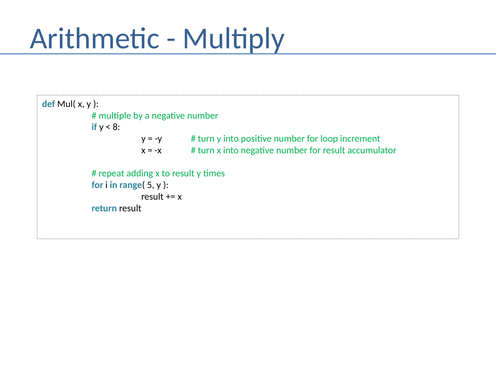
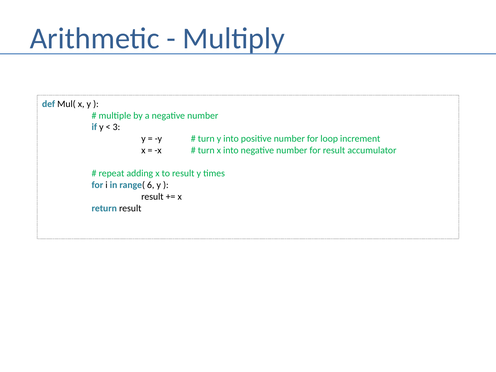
8: 8 -> 3
5: 5 -> 6
